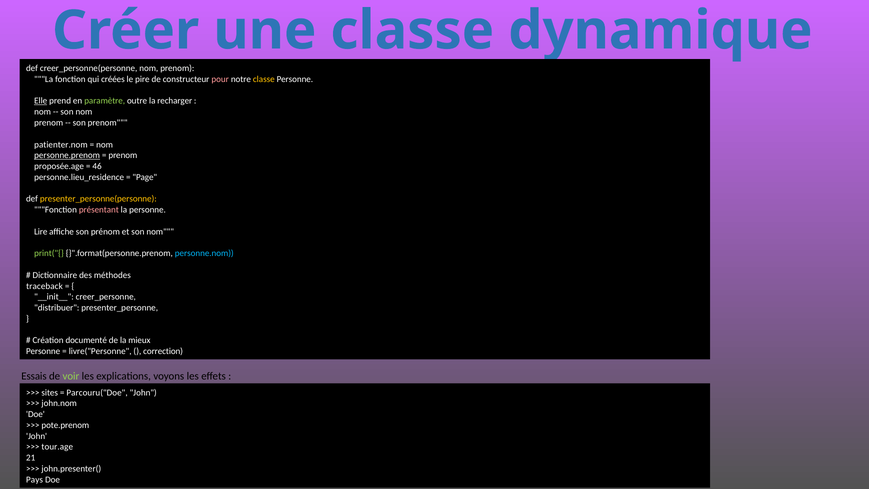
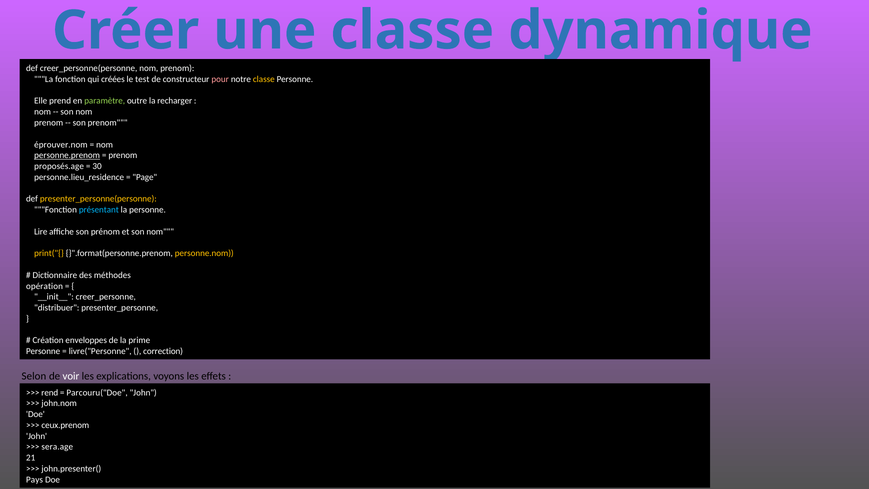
pire: pire -> test
Elle underline: present -> none
patienter.nom: patienter.nom -> éprouver.nom
proposée.age: proposée.age -> proposés.age
46: 46 -> 30
présentant colour: pink -> light blue
print("{ colour: light green -> yellow
personne.nom colour: light blue -> yellow
traceback: traceback -> opération
documenté: documenté -> enveloppes
mieux: mieux -> prime
Essais: Essais -> Selon
voir colour: light green -> white
sites: sites -> rend
pote.prenom: pote.prenom -> ceux.prenom
tour.age: tour.age -> sera.age
